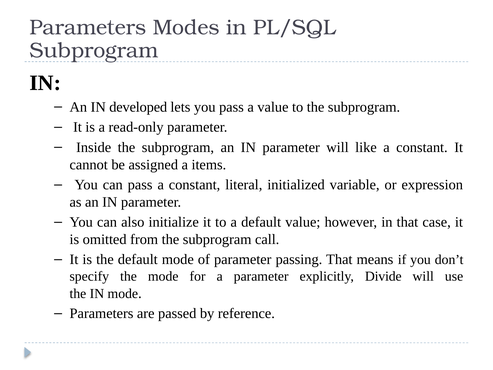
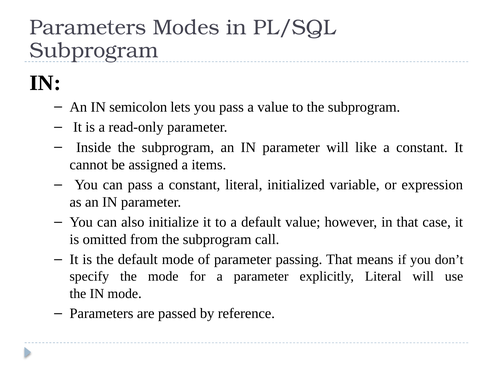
developed: developed -> semicolon
explicitly Divide: Divide -> Literal
